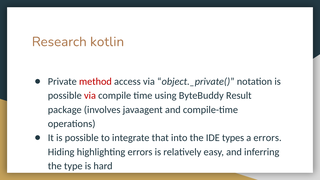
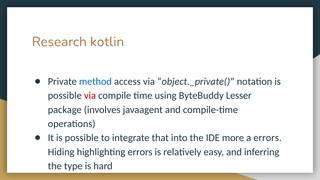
method colour: red -> blue
Result: Result -> Lesser
types: types -> more
